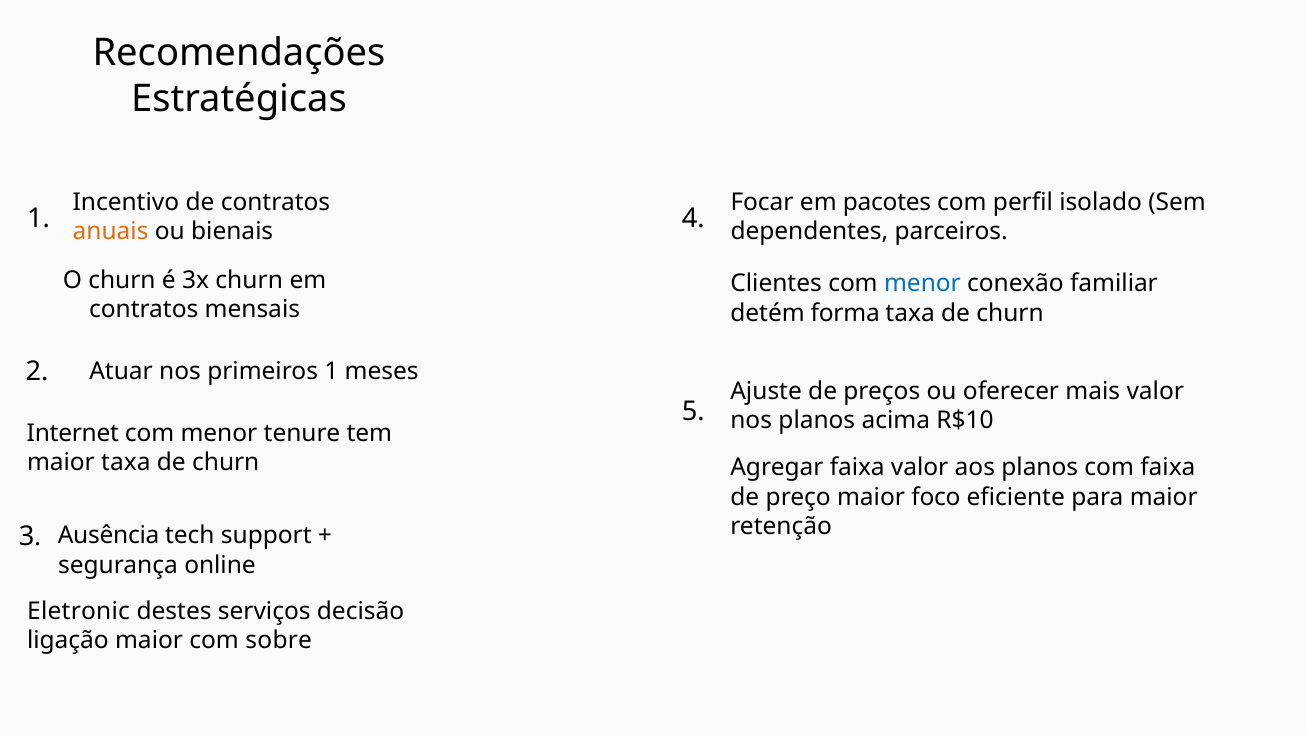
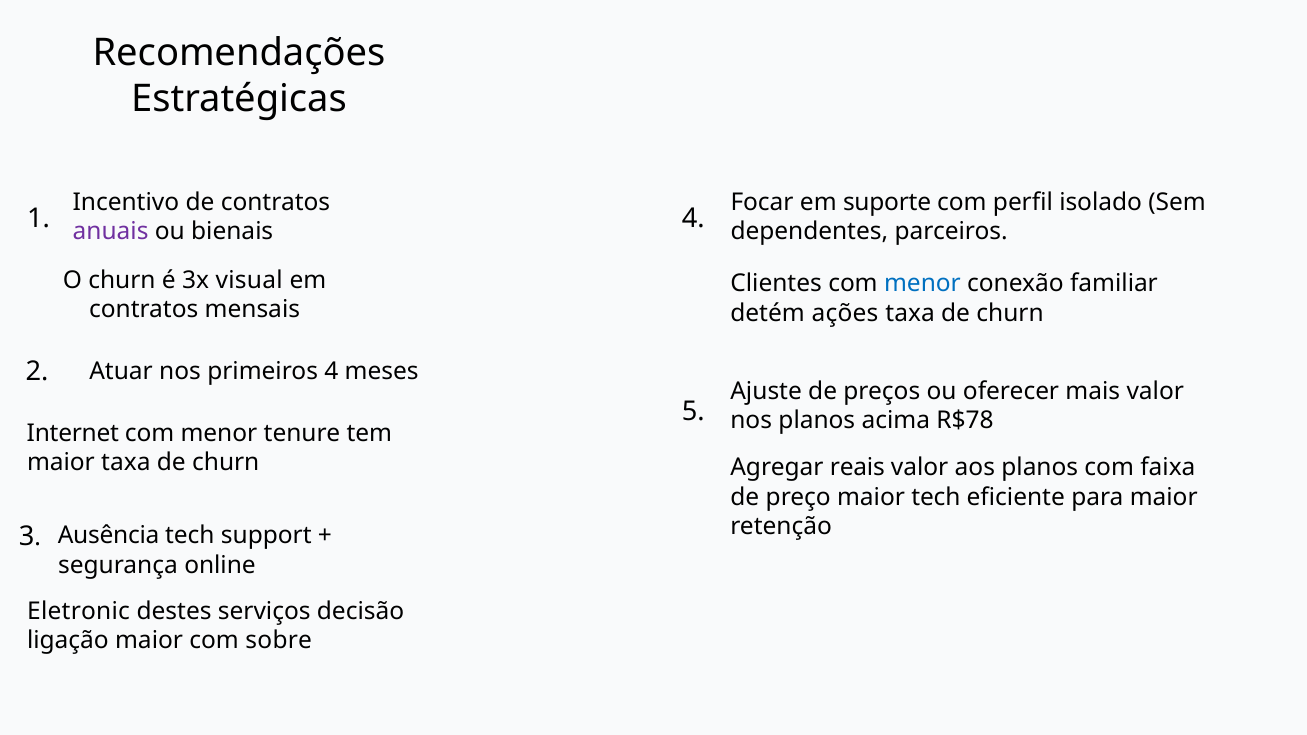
pacotes: pacotes -> suporte
anuais colour: orange -> purple
3x churn: churn -> visual
forma: forma -> ações
primeiros 1: 1 -> 4
R$10: R$10 -> R$78
Agregar faixa: faixa -> reais
maior foco: foco -> tech
